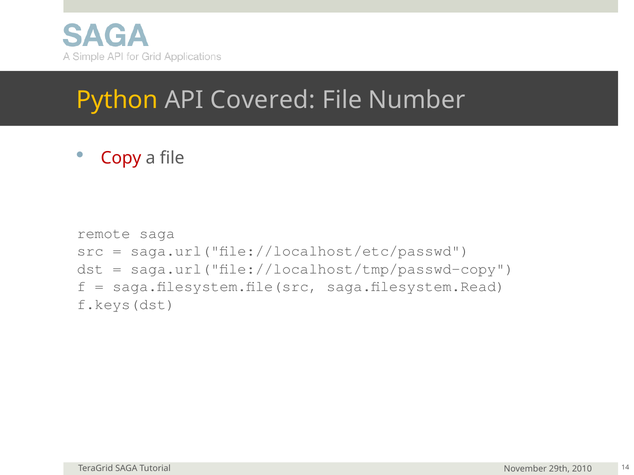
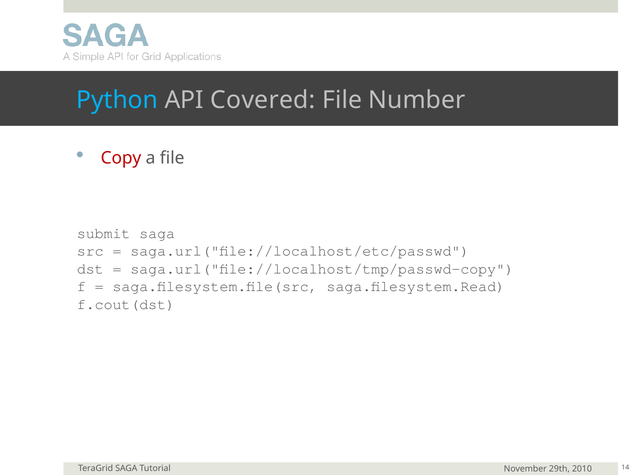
Python colour: yellow -> light blue
remote: remote -> submit
f.keys(dst: f.keys(dst -> f.cout(dst
